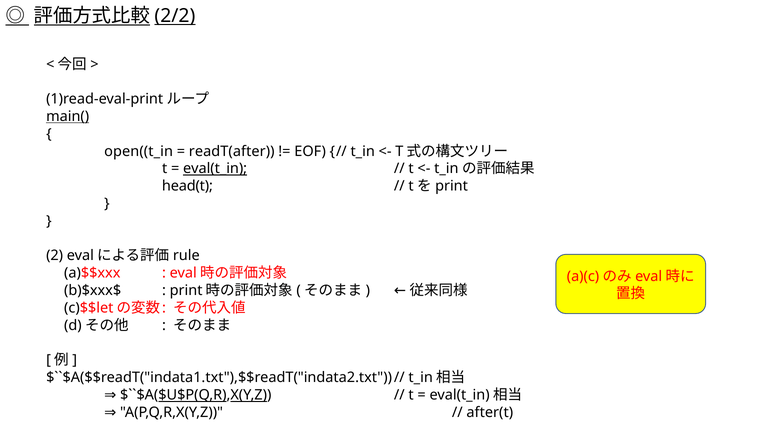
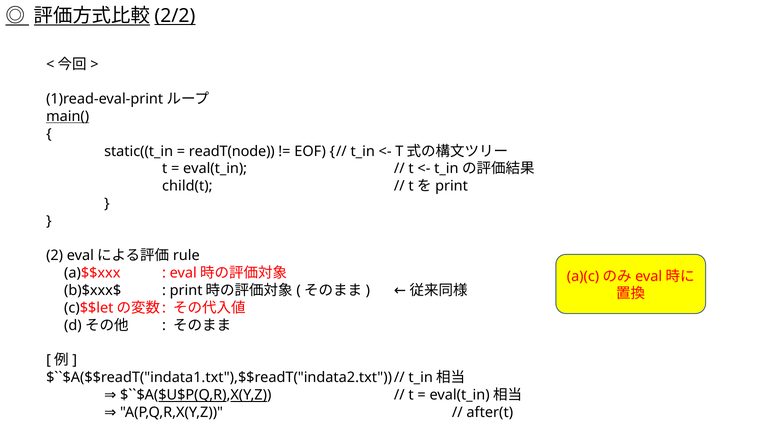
open((t_in: open((t_in -> static((t_in
readT(after: readT(after -> readT(node
eval(t_in underline: present -> none
head(t: head(t -> child(t
